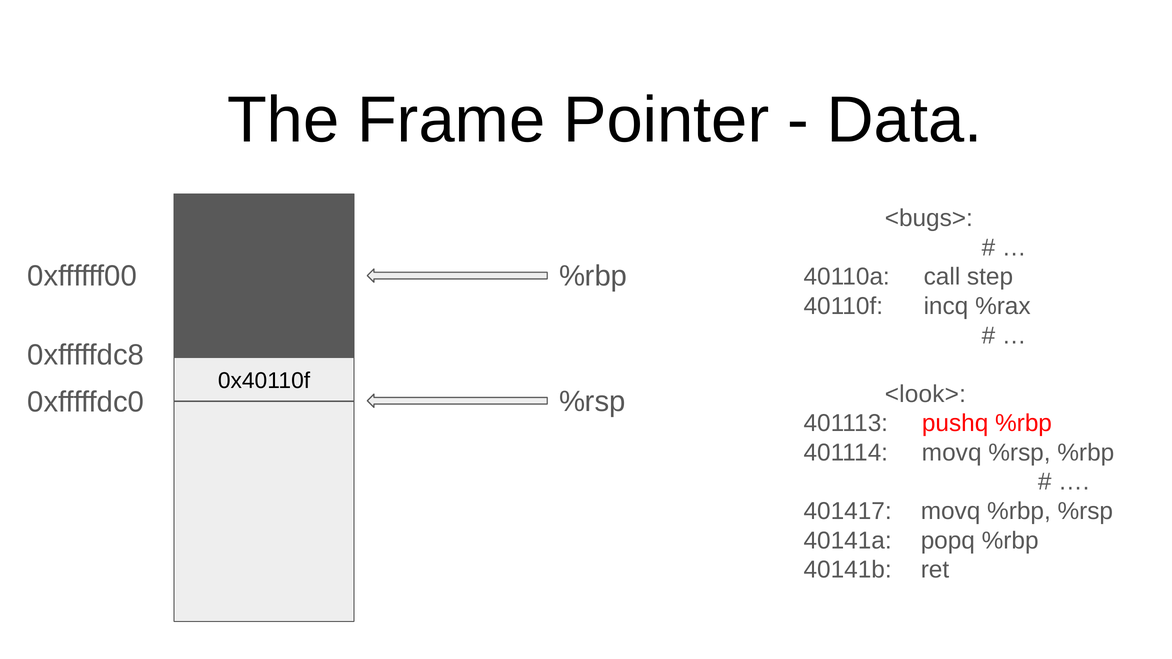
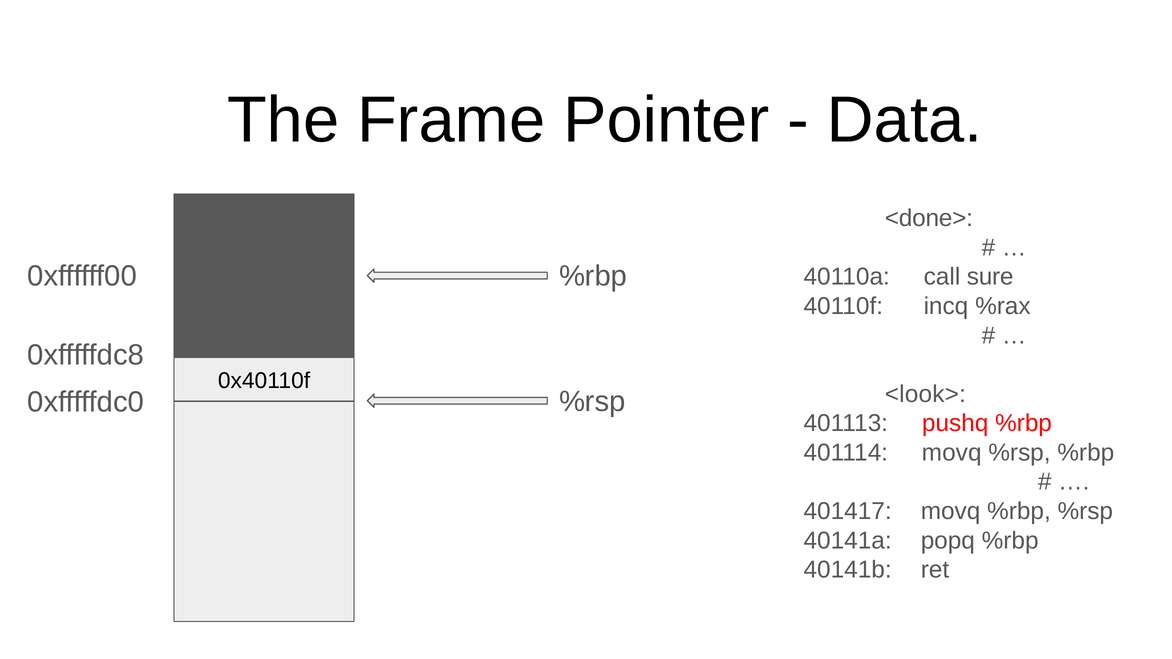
<bugs>: <bugs> -> <done>
step: step -> sure
